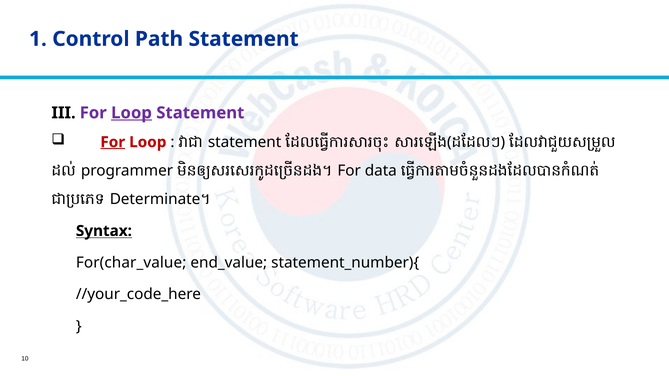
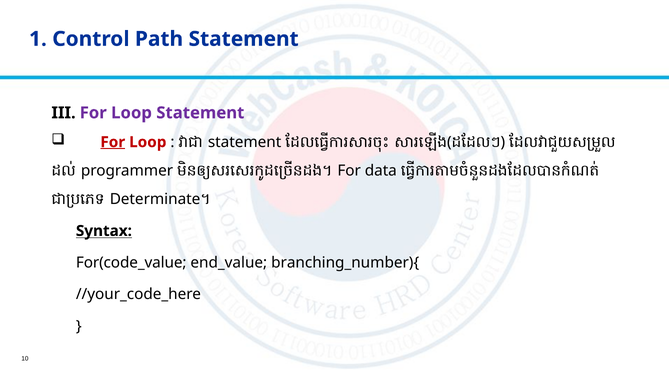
Loop at (132, 113) underline: present -> none
For(char_value: For(char_value -> For(code_value
statement_number){: statement_number){ -> branching_number){
